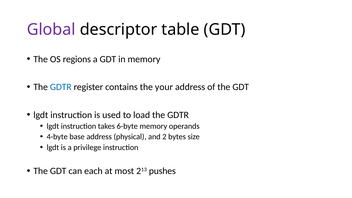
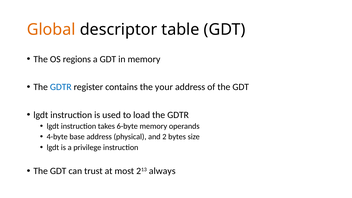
Global colour: purple -> orange
each: each -> trust
pushes: pushes -> always
